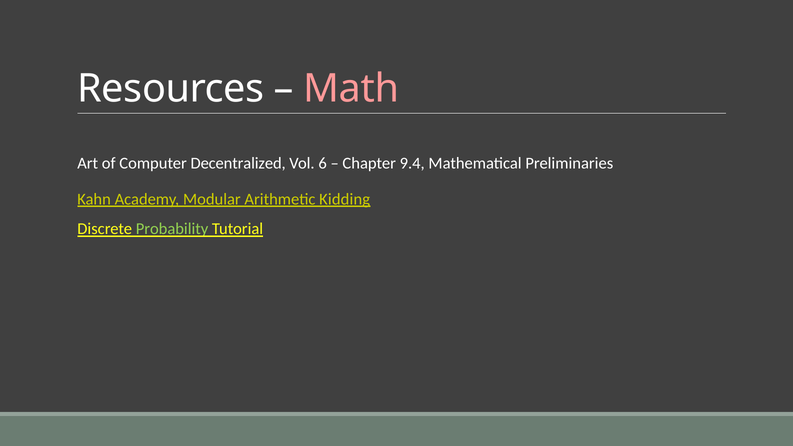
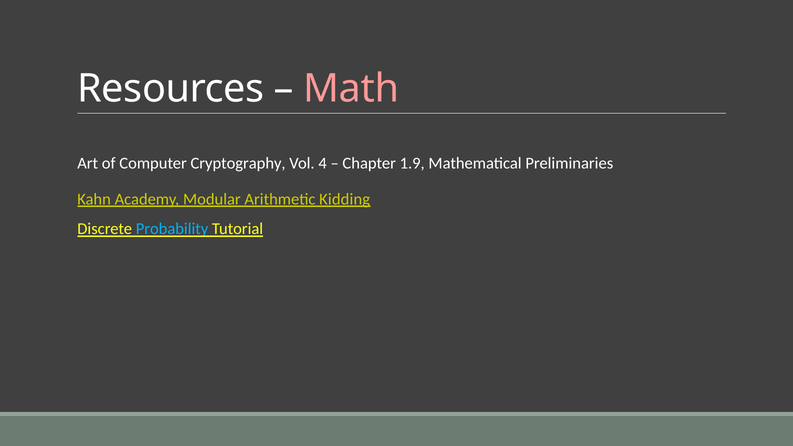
Decentralized: Decentralized -> Cryptography
6: 6 -> 4
9.4: 9.4 -> 1.9
Probability colour: light green -> light blue
